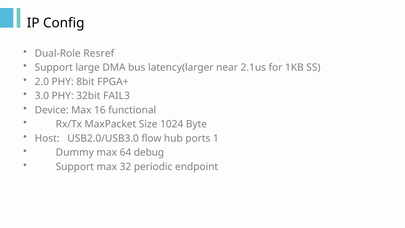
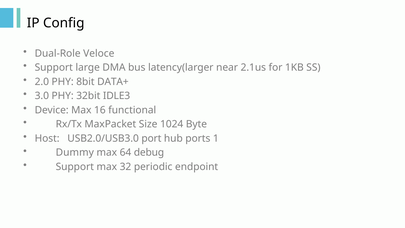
Resref: Resref -> Veloce
FPGA+: FPGA+ -> DATA+
FAIL3: FAIL3 -> IDLE3
flow: flow -> port
